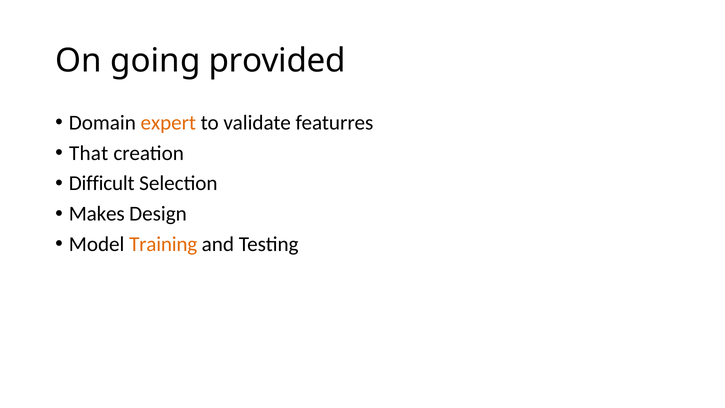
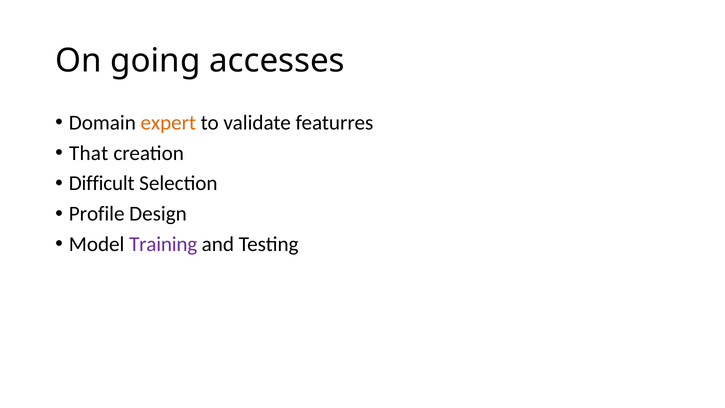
provided: provided -> accesses
Makes: Makes -> Profile
Training colour: orange -> purple
